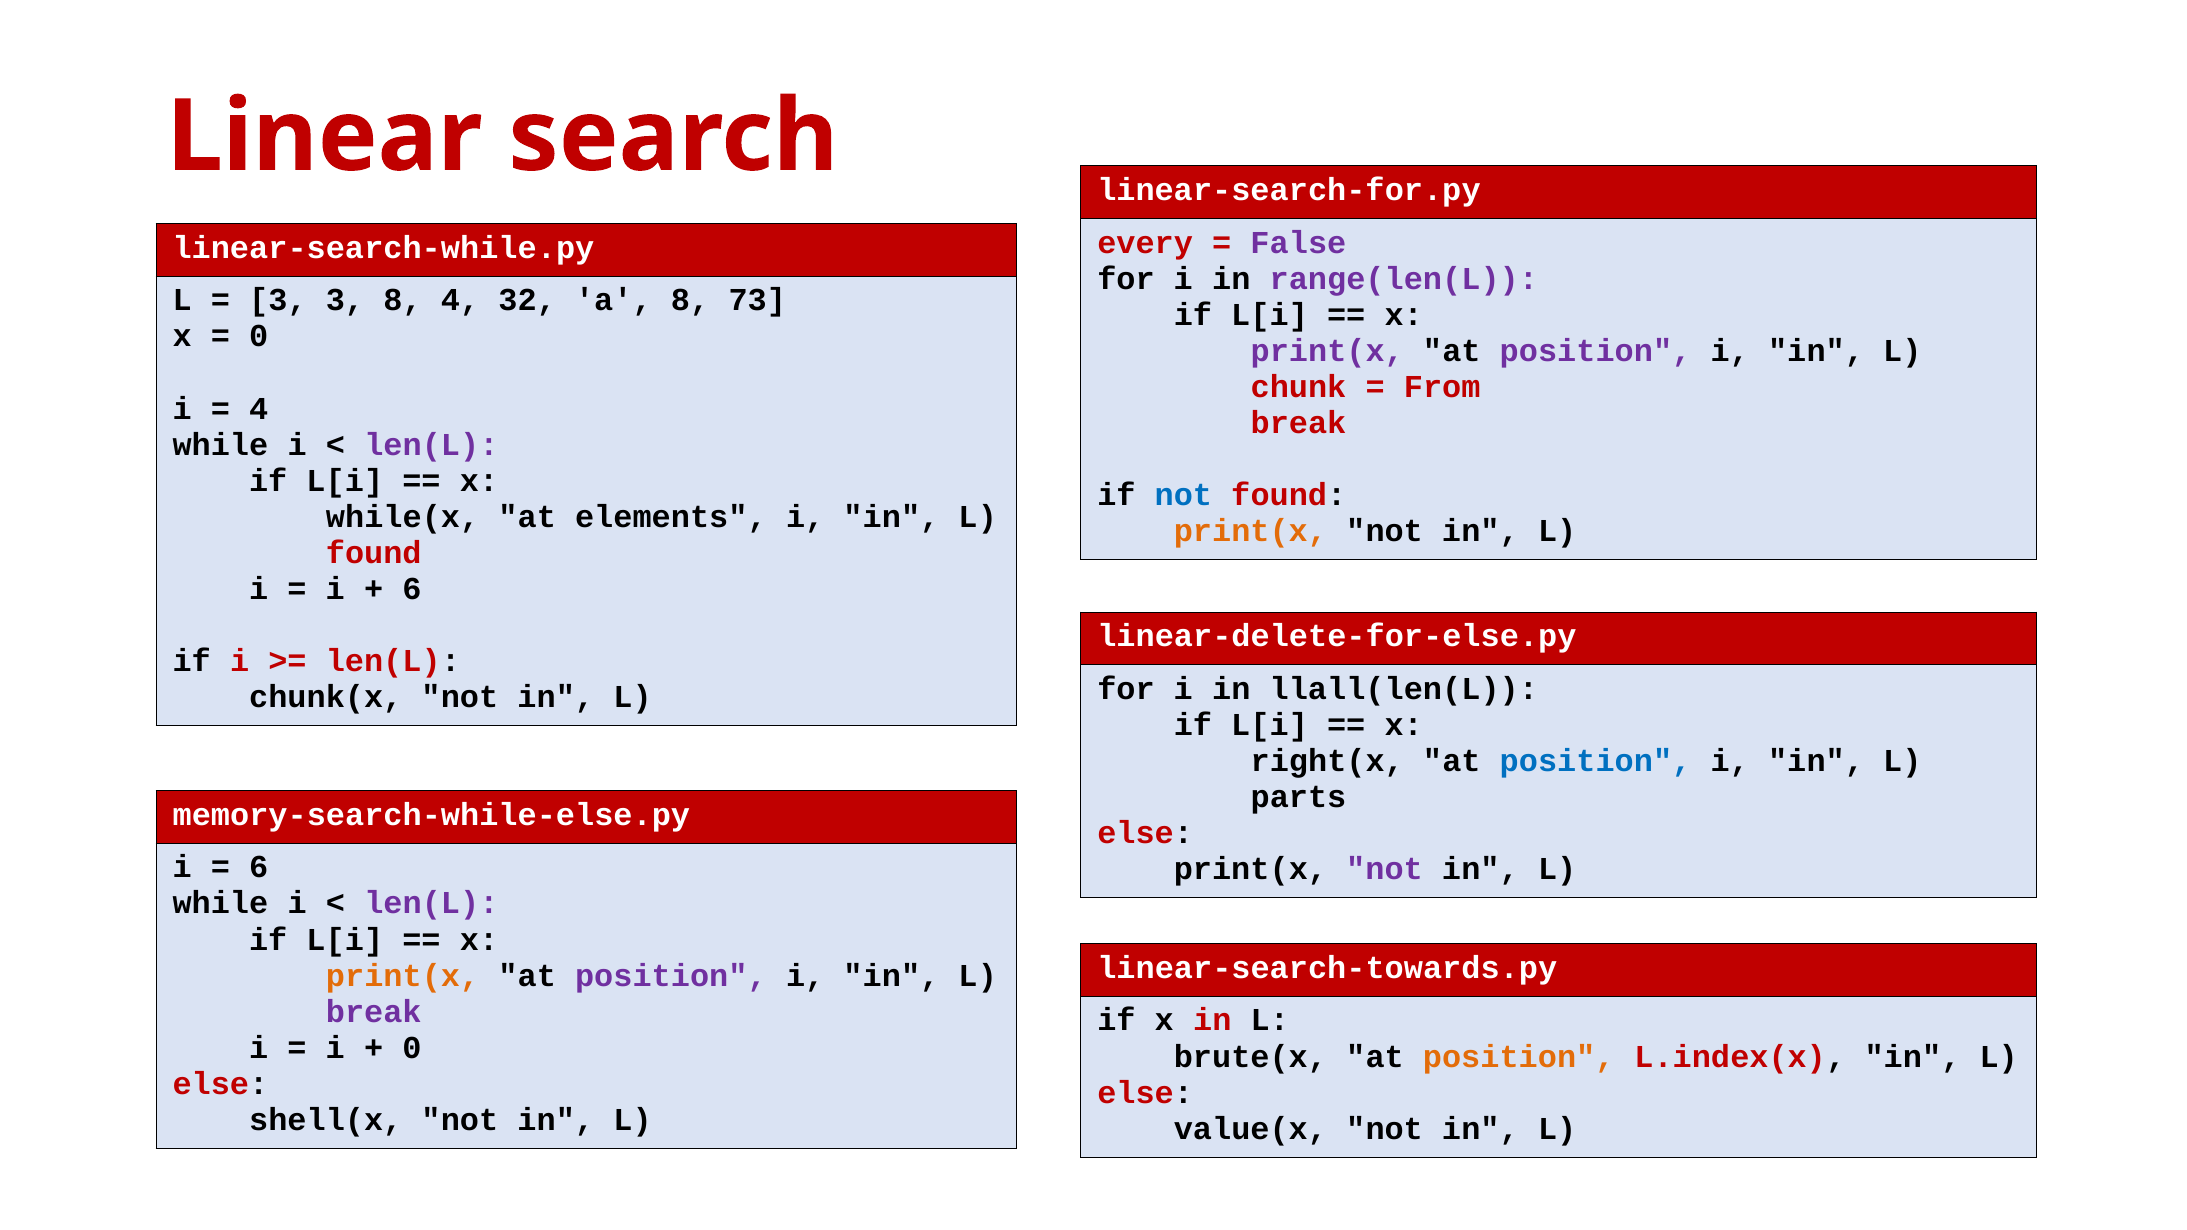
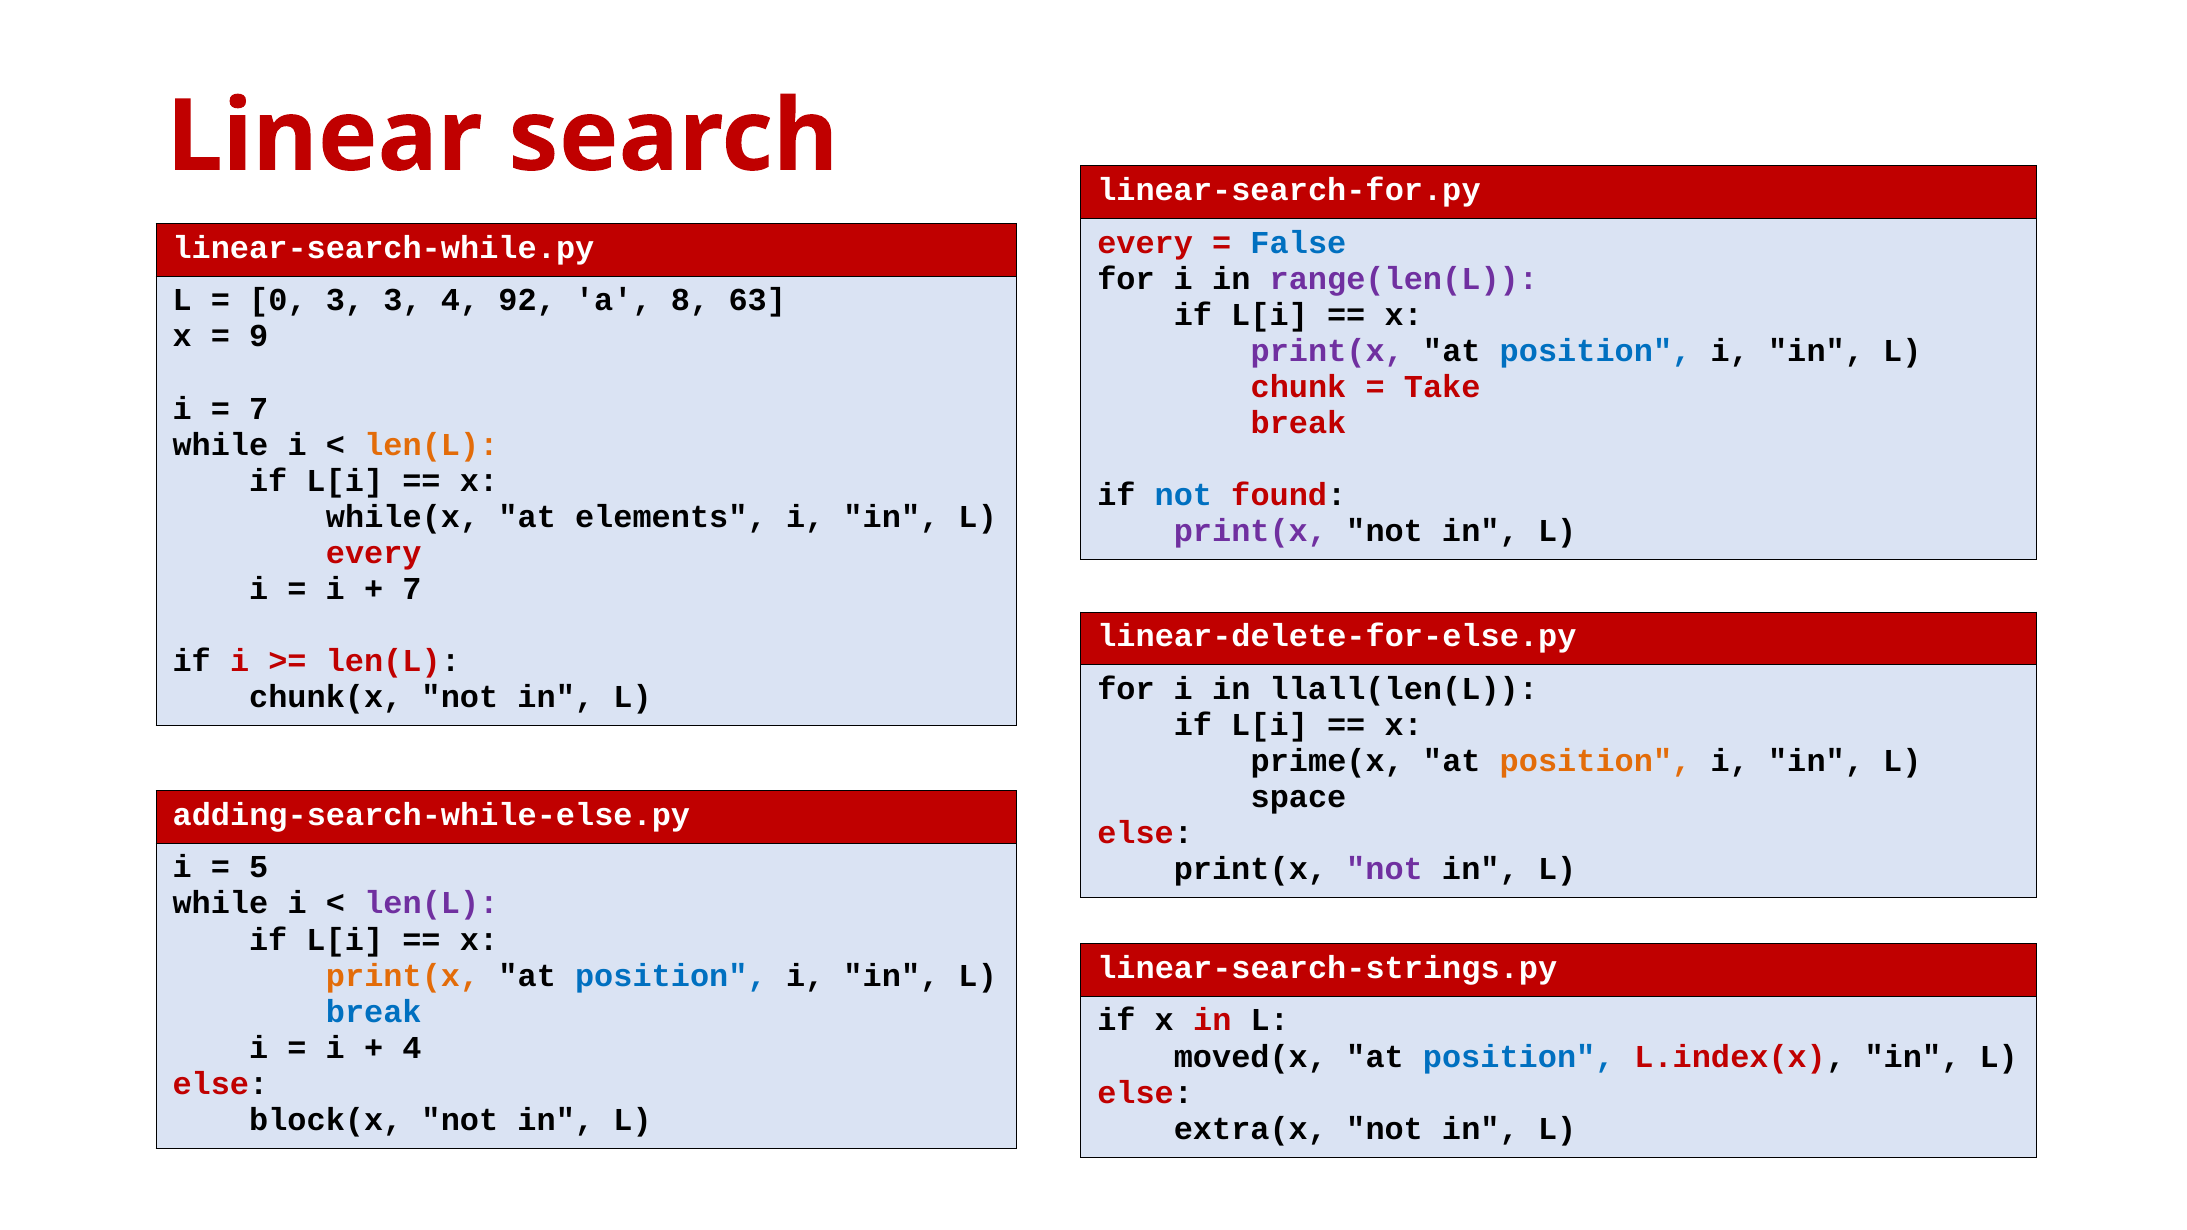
False colour: purple -> blue
3 at (278, 300): 3 -> 0
3 8: 8 -> 3
32: 32 -> 92
73: 73 -> 63
0 at (259, 336): 0 -> 9
position at (1596, 351) colour: purple -> blue
From: From -> Take
4 at (259, 409): 4 -> 7
len(L at (431, 445) colour: purple -> orange
print(x at (1250, 531) colour: orange -> purple
found at (374, 553): found -> every
6 at (412, 589): 6 -> 7
right(x: right(x -> prime(x
position at (1596, 761) colour: blue -> orange
parts: parts -> space
memory-search-while-else.py: memory-search-while-else.py -> adding-search-while-else.py
6 at (259, 867): 6 -> 5
linear-search-towards.py: linear-search-towards.py -> linear-search-strings.py
position at (671, 976) colour: purple -> blue
break at (374, 1012) colour: purple -> blue
0 at (412, 1048): 0 -> 4
brute(x: brute(x -> moved(x
position at (1519, 1057) colour: orange -> blue
shell(x: shell(x -> block(x
value(x: value(x -> extra(x
